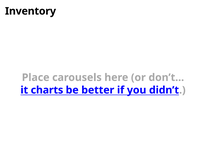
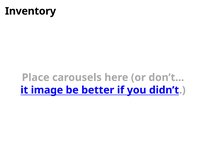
charts: charts -> image
